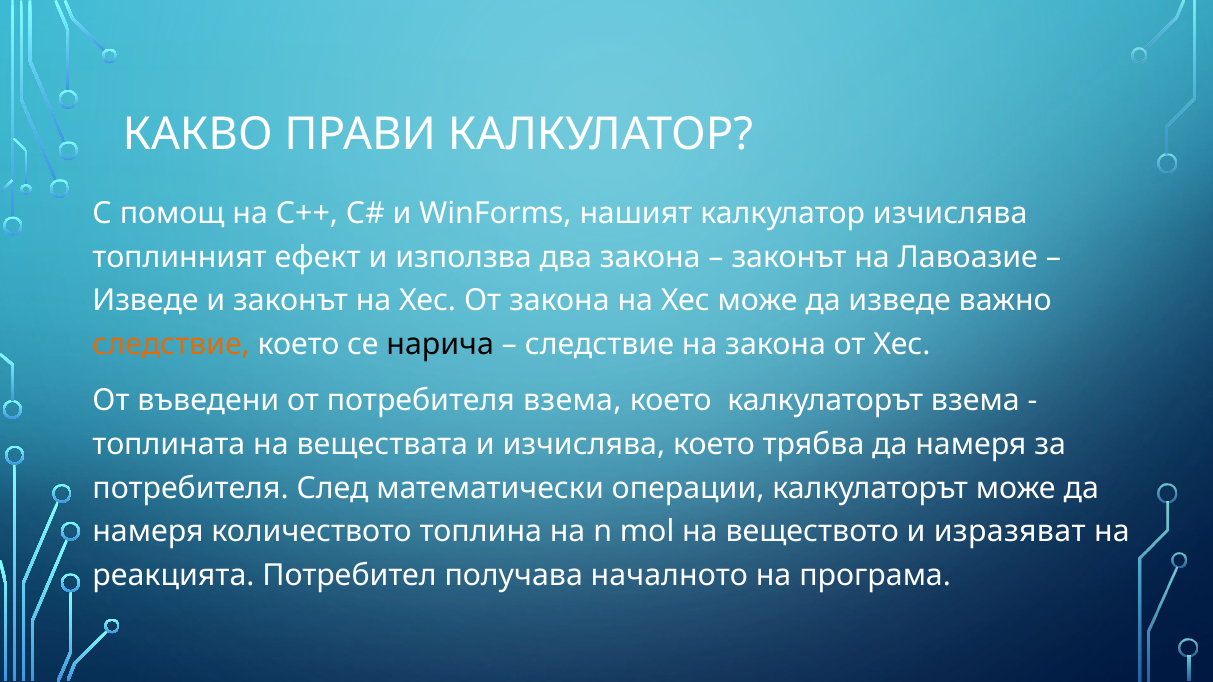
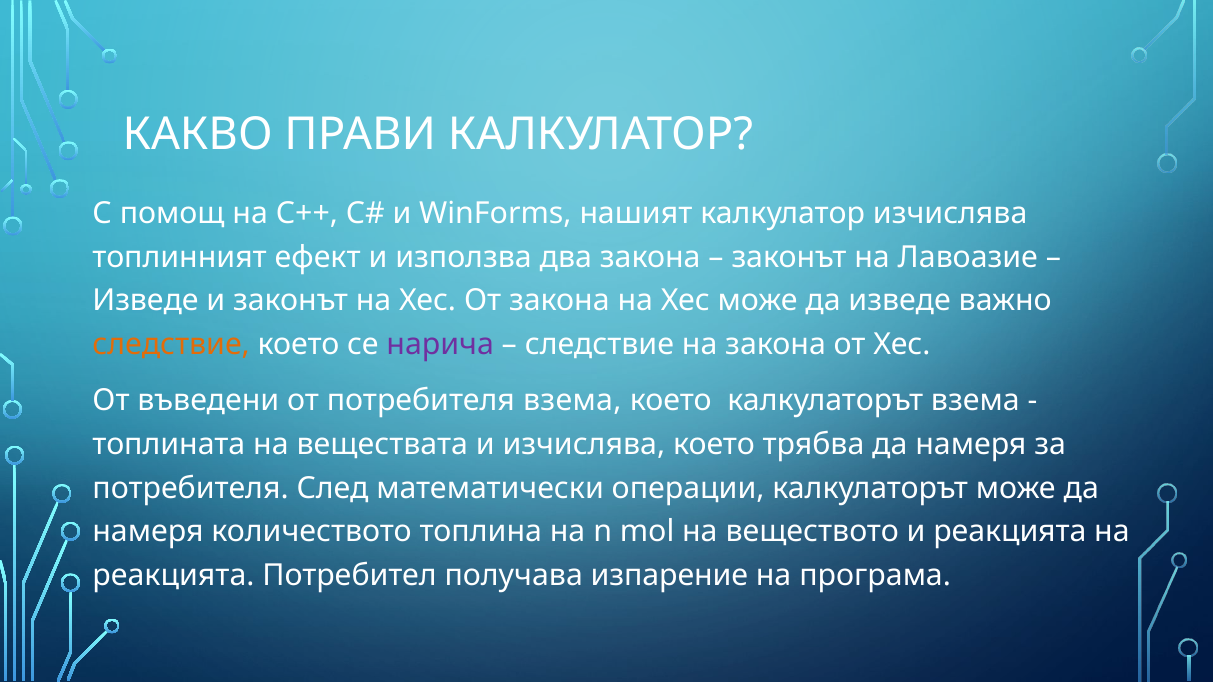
нарича colour: black -> purple
и изразяват: изразяват -> реакцията
началното: началното -> изпарение
